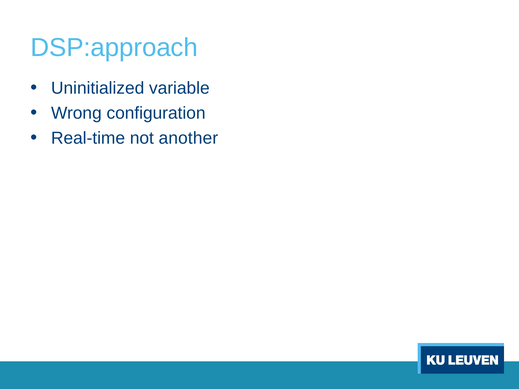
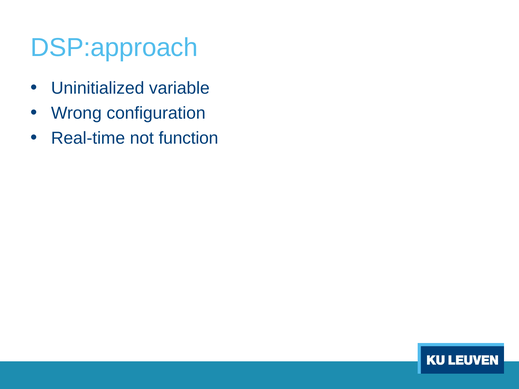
another: another -> function
